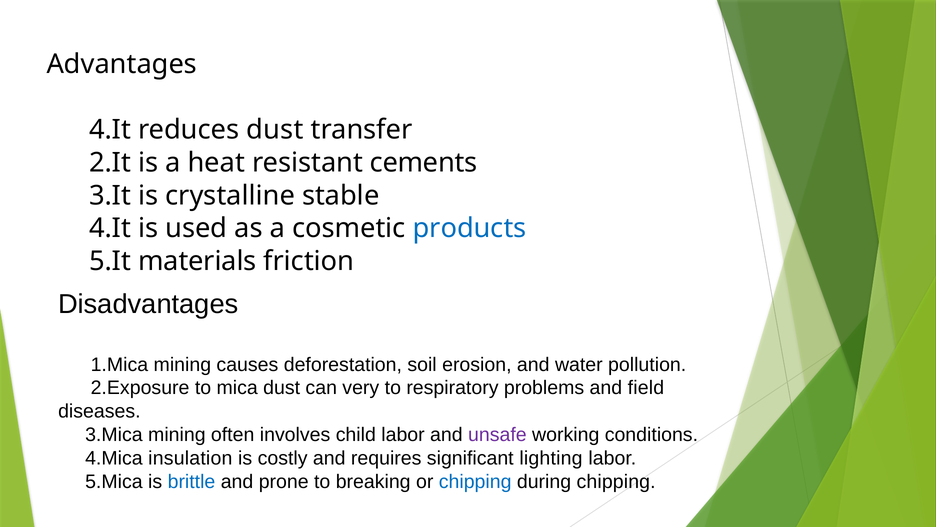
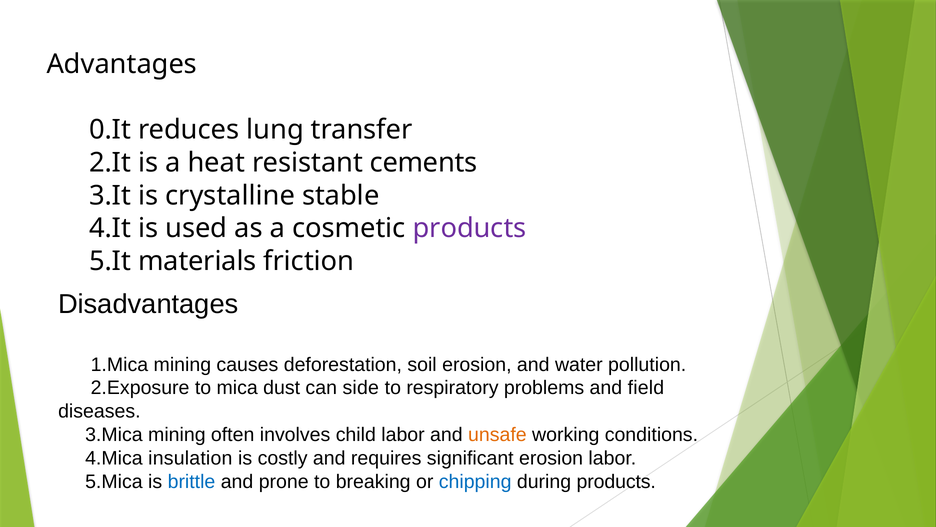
4.It at (110, 130): 4.It -> 0.It
reduces dust: dust -> lung
products at (470, 228) colour: blue -> purple
very: very -> side
unsafe colour: purple -> orange
significant lighting: lighting -> erosion
during chipping: chipping -> products
